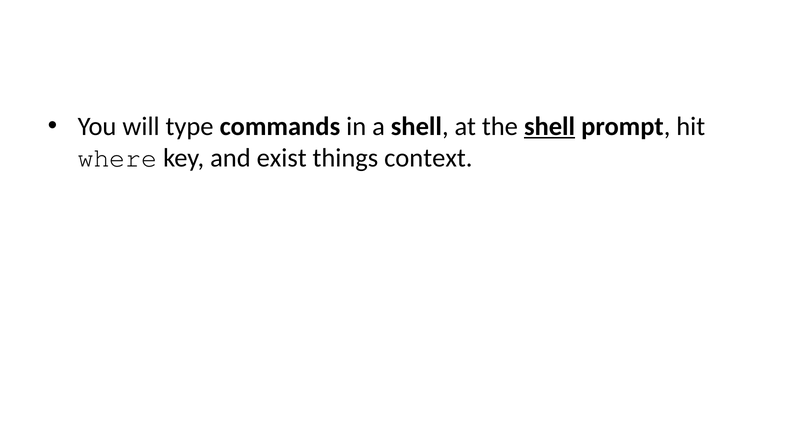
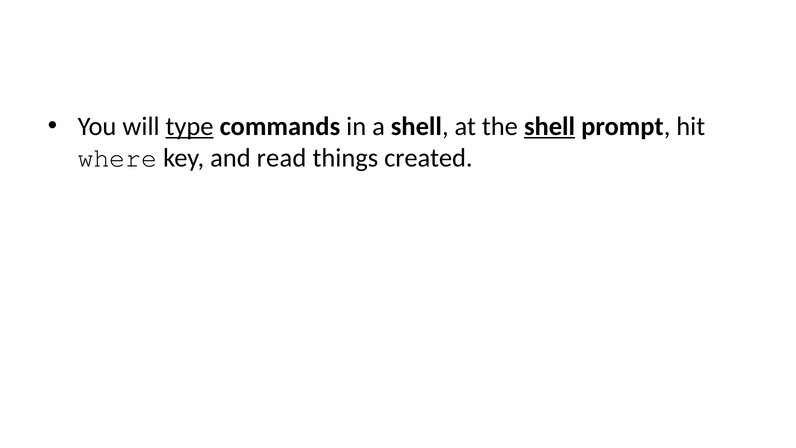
type underline: none -> present
exist: exist -> read
context: context -> created
